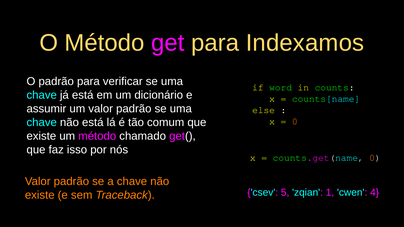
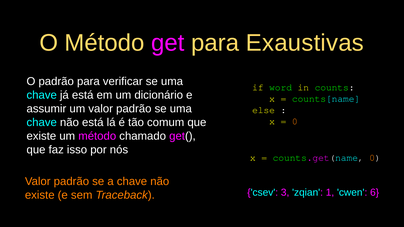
Indexamos: Indexamos -> Exaustivas
5: 5 -> 3
4: 4 -> 6
